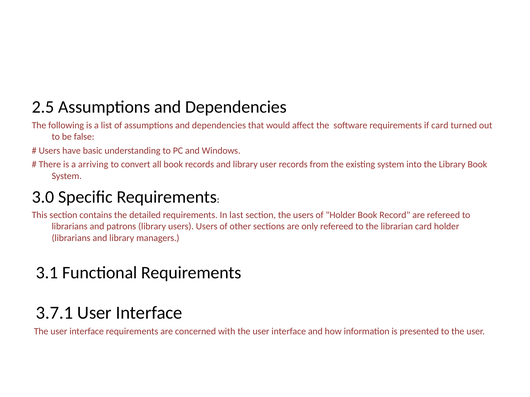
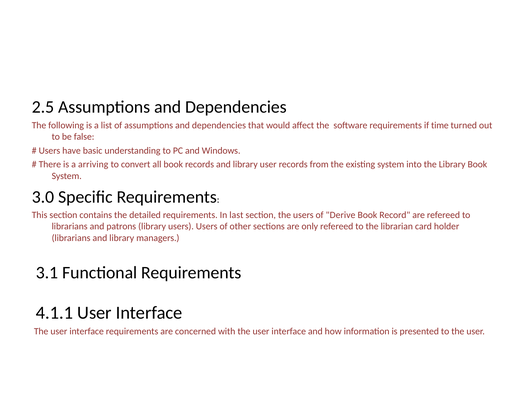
if card: card -> time
of Holder: Holder -> Derive
3.7.1: 3.7.1 -> 4.1.1
